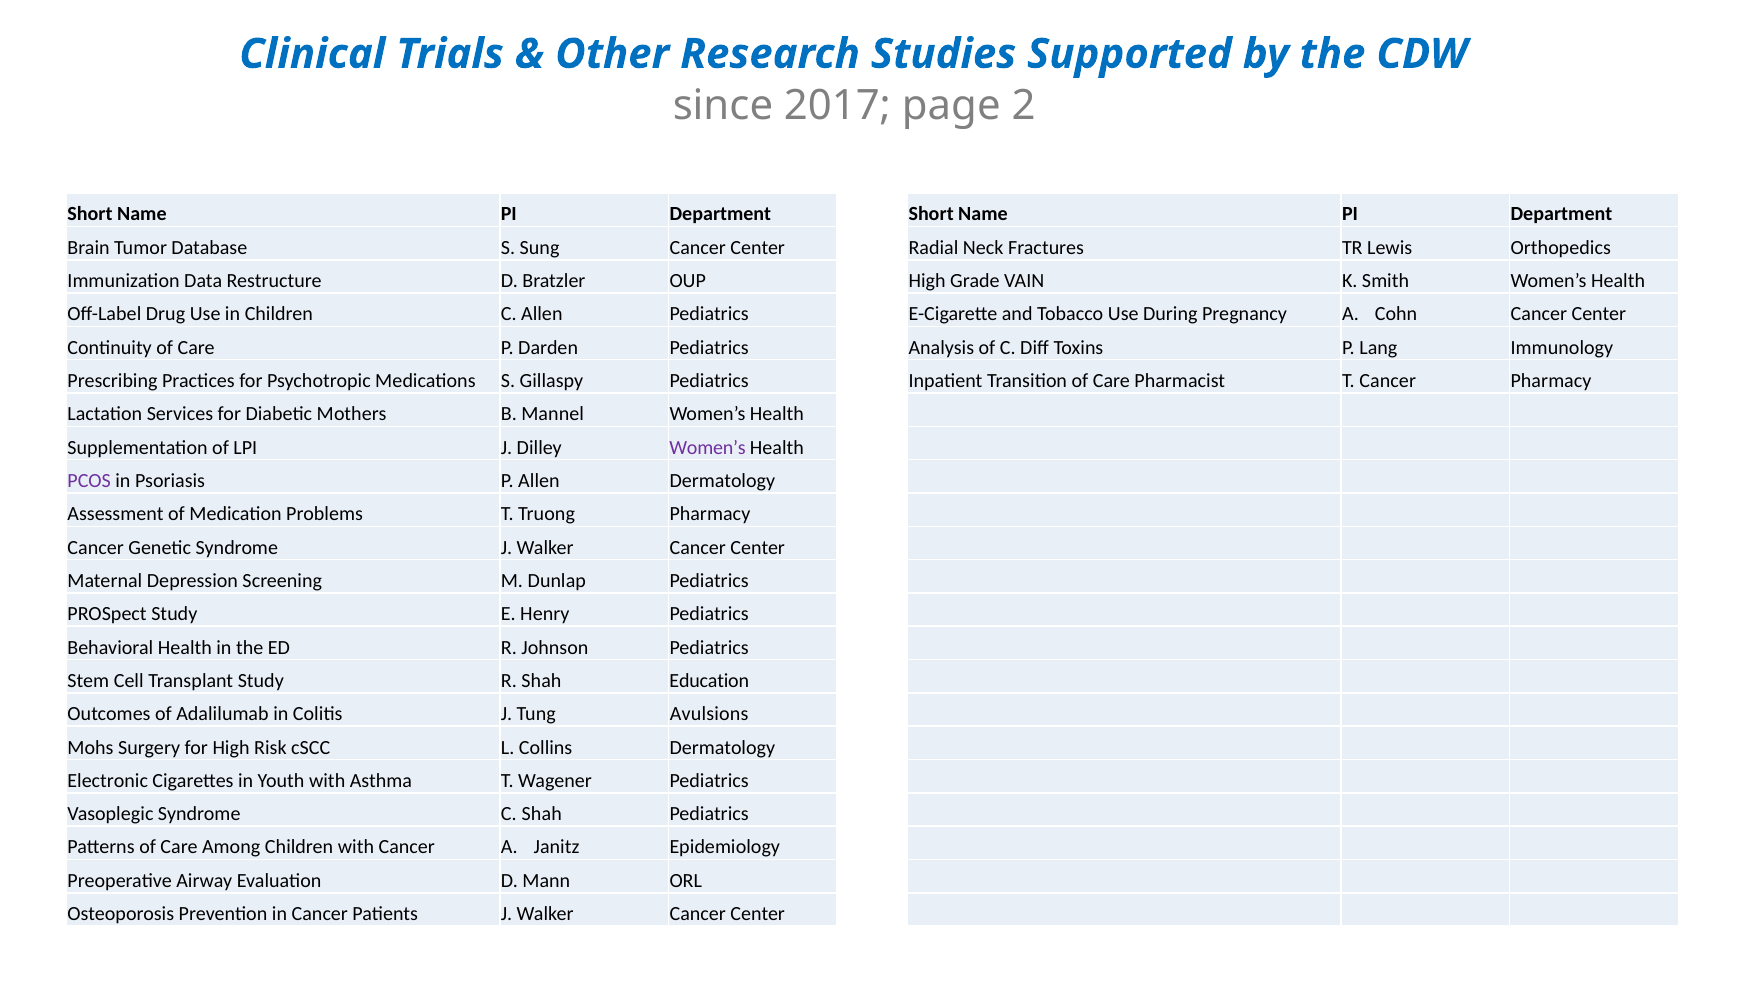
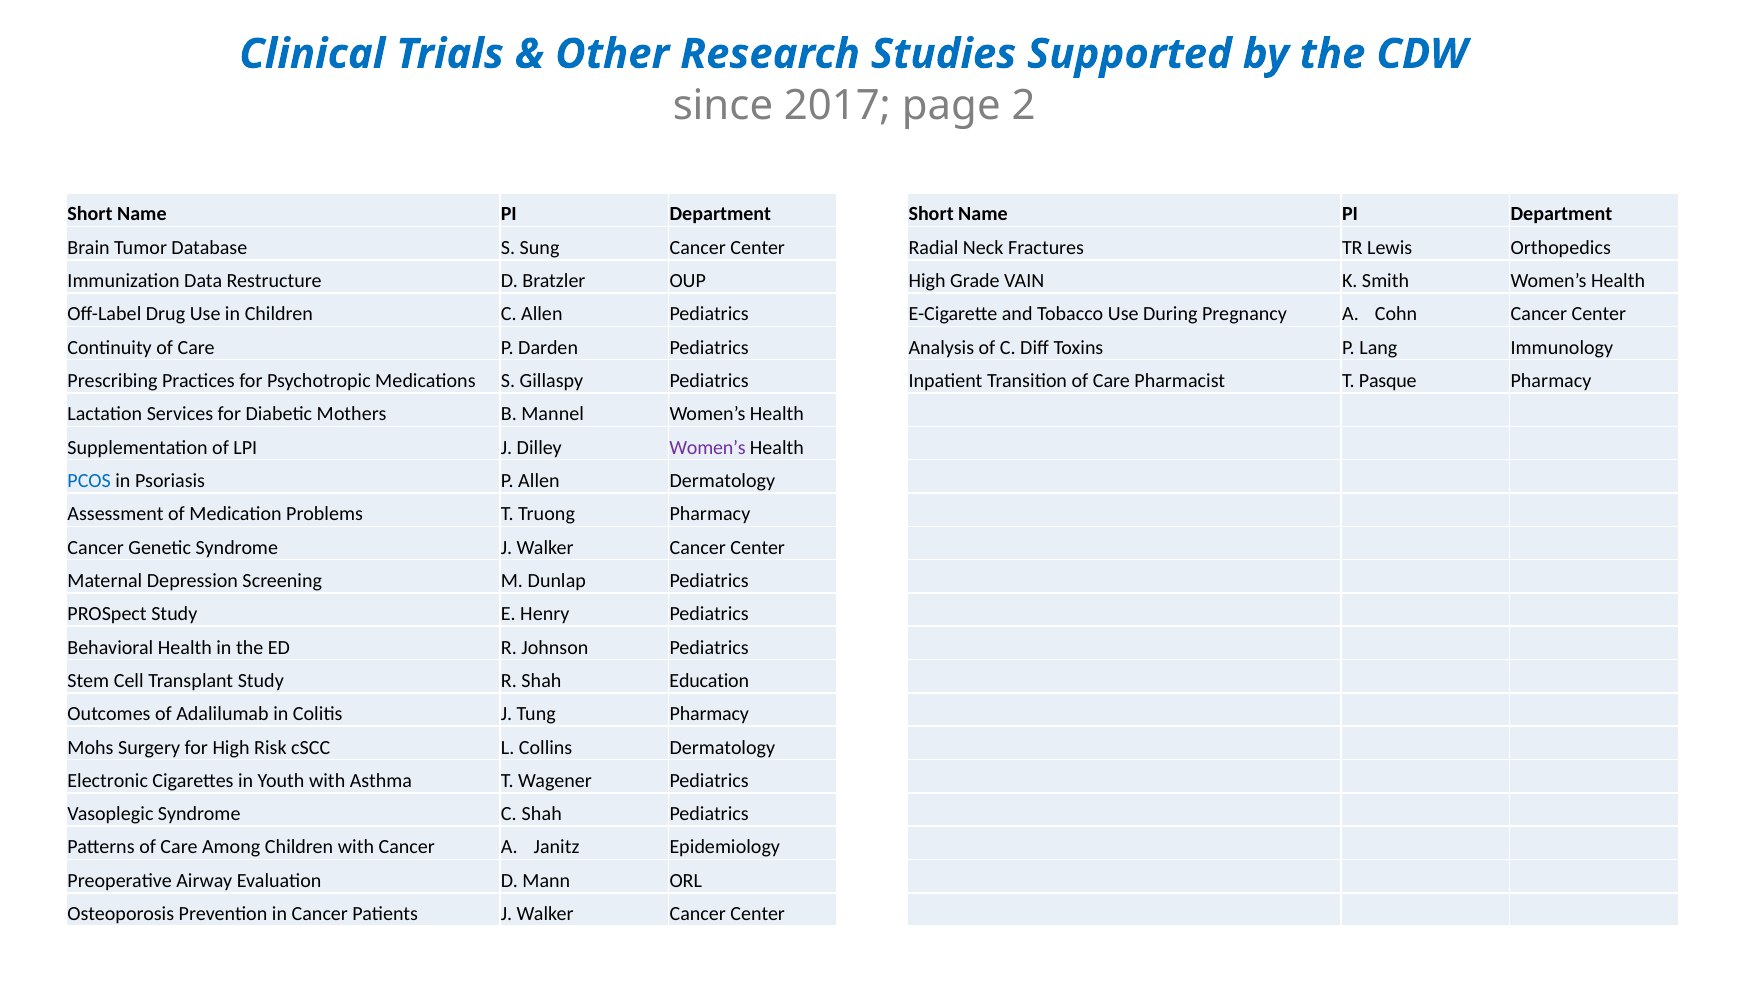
T Cancer: Cancer -> Pasque
PCOS colour: purple -> blue
Tung Avulsions: Avulsions -> Pharmacy
